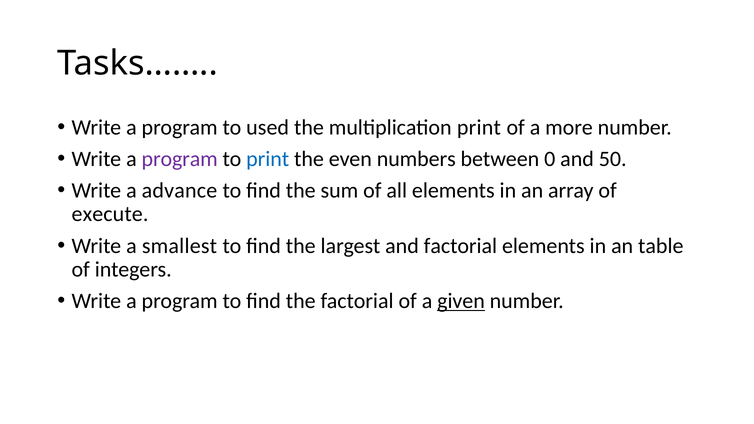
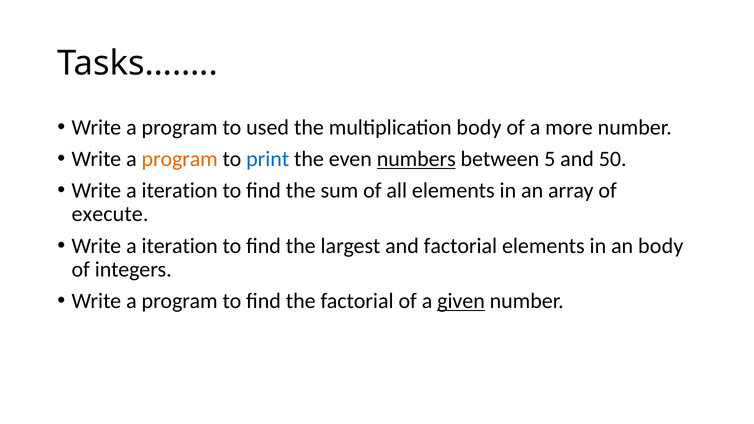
multiplication print: print -> body
program at (180, 159) colour: purple -> orange
numbers underline: none -> present
0: 0 -> 5
advance at (179, 191): advance -> iteration
smallest at (179, 246): smallest -> iteration
an table: table -> body
